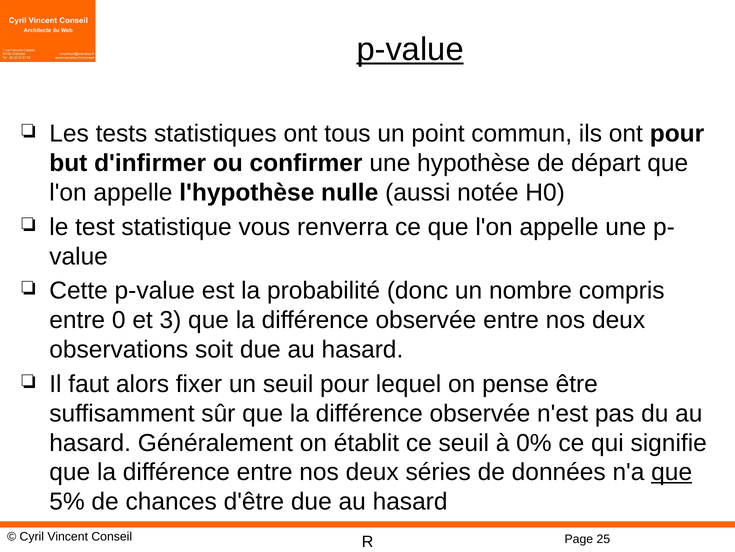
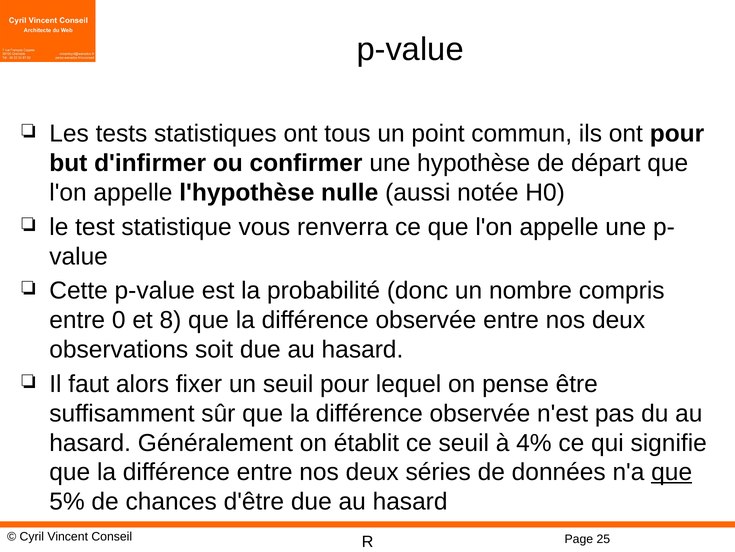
p-value at (410, 49) underline: present -> none
3: 3 -> 8
0%: 0% -> 4%
